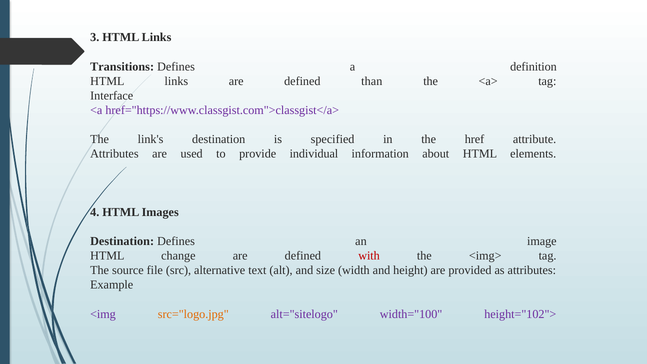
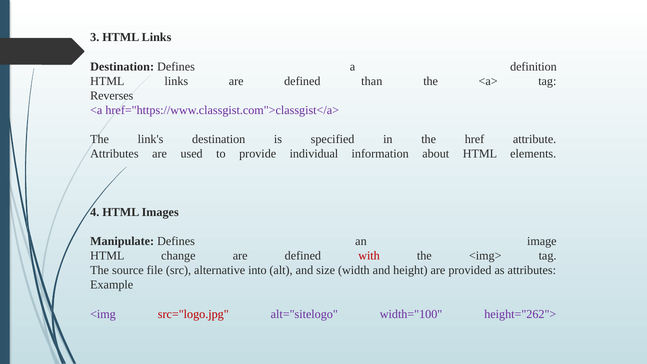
Transitions at (122, 67): Transitions -> Destination
Intеrfасе: Intеrfасе -> Reverses
Destination at (122, 241): Destination -> Manipulate
tеxt: tеxt -> into
src="logo.jpg colour: orange -> red
height="102">: height="102"> -> height="262">
